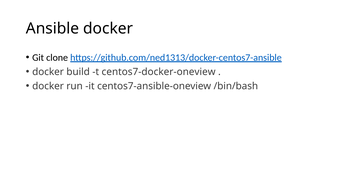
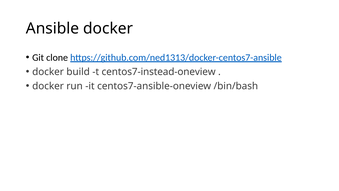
centos7-docker-oneview: centos7-docker-oneview -> centos7-instead-oneview
